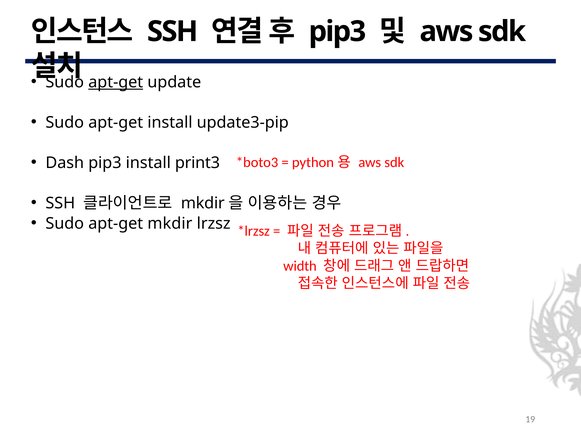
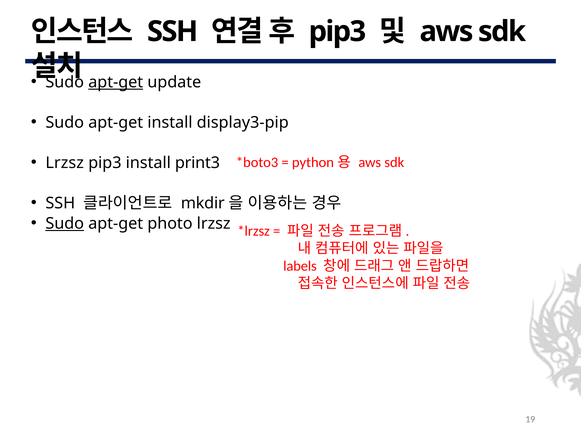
update3-pip: update3-pip -> display3-pip
Dash at (65, 163): Dash -> Lrzsz
Sudo at (65, 224) underline: none -> present
apt-get mkdir: mkdir -> photo
width: width -> labels
